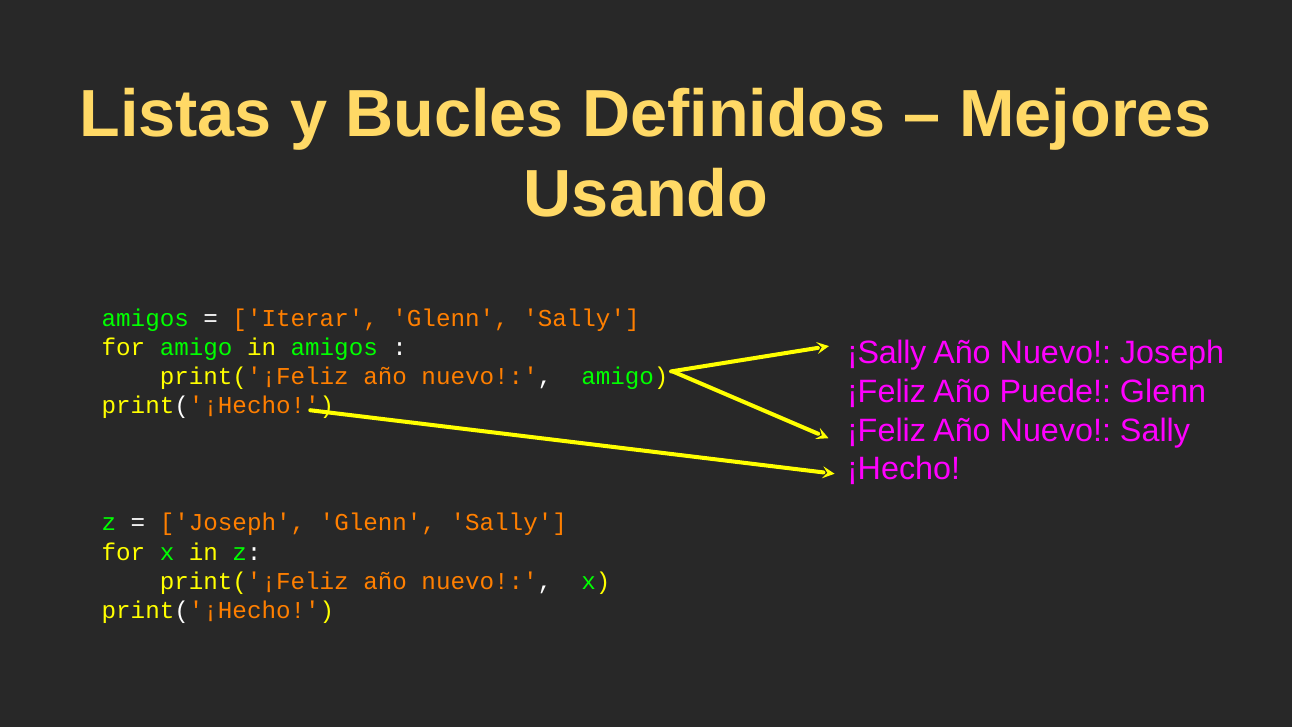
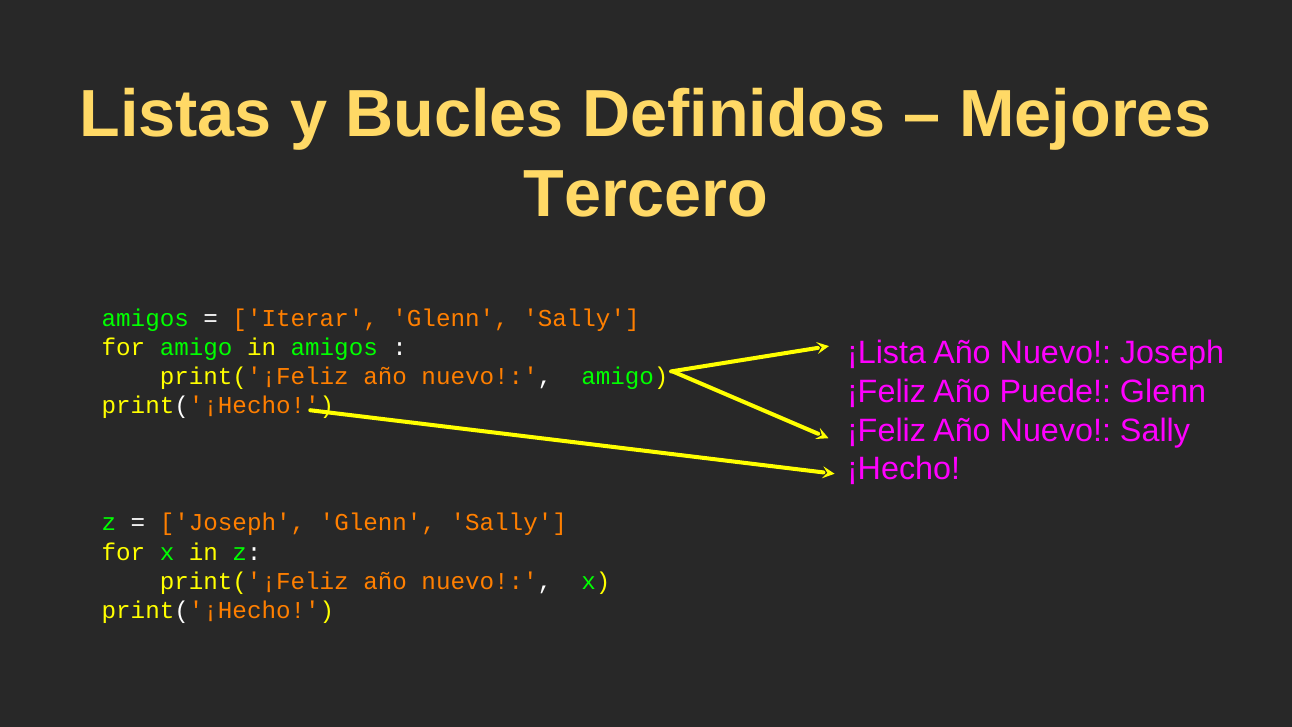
Usando: Usando -> Tercero
¡Sally: ¡Sally -> ¡Lista
